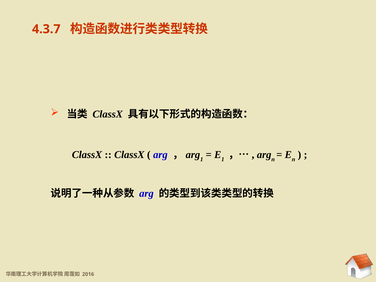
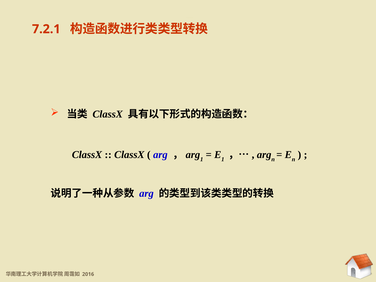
4.3.7: 4.3.7 -> 7.2.1
